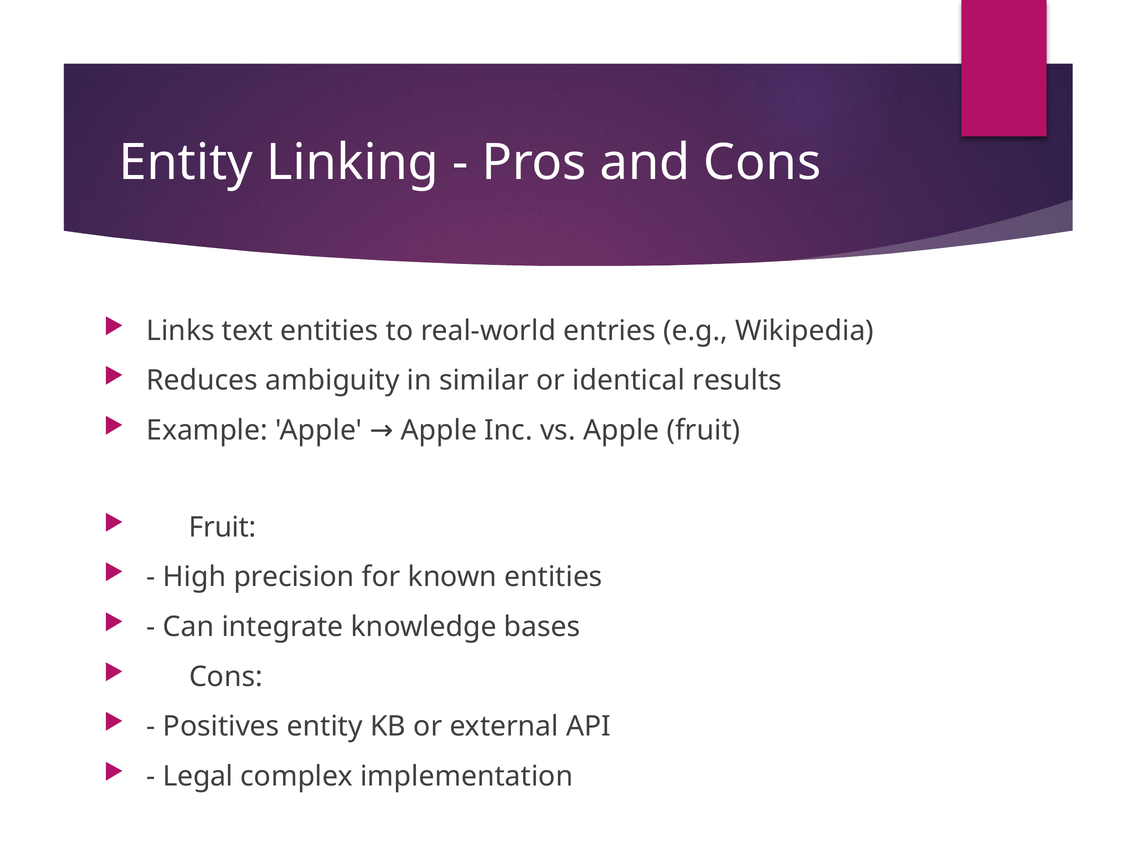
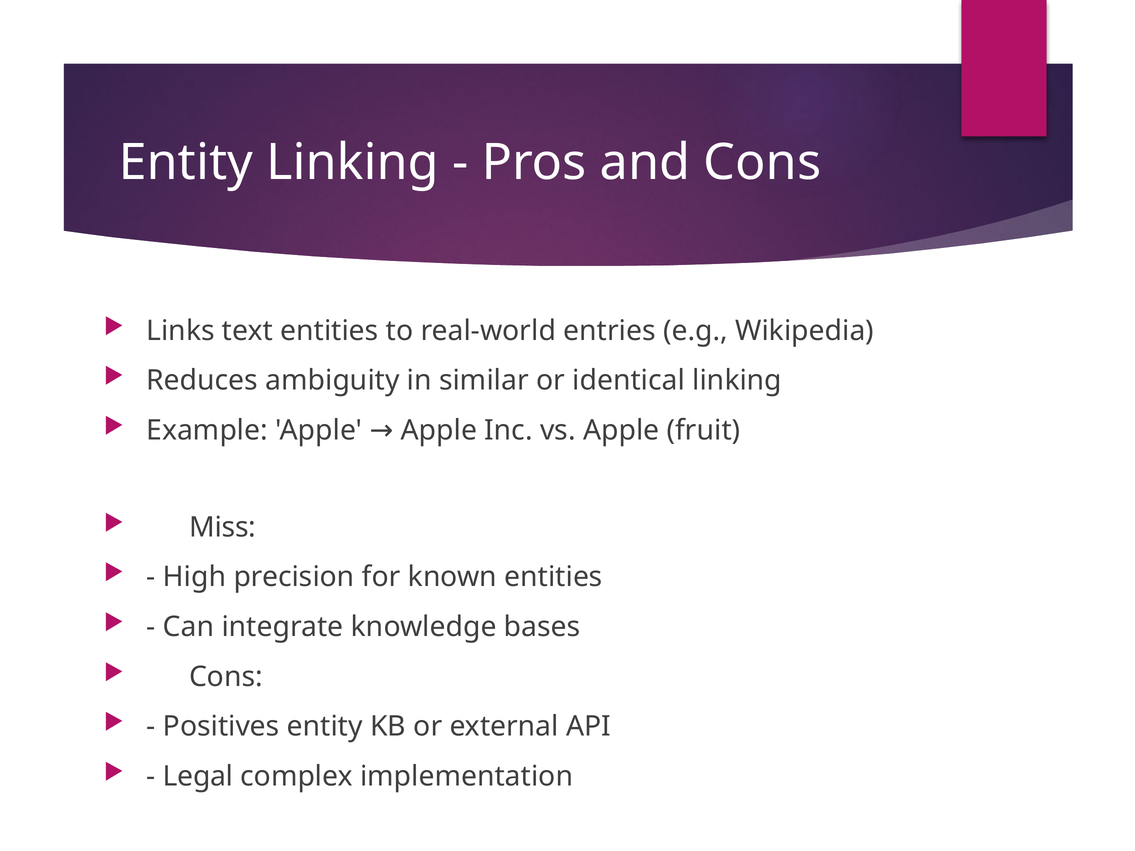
identical results: results -> linking
Fruit at (223, 527): Fruit -> Miss
